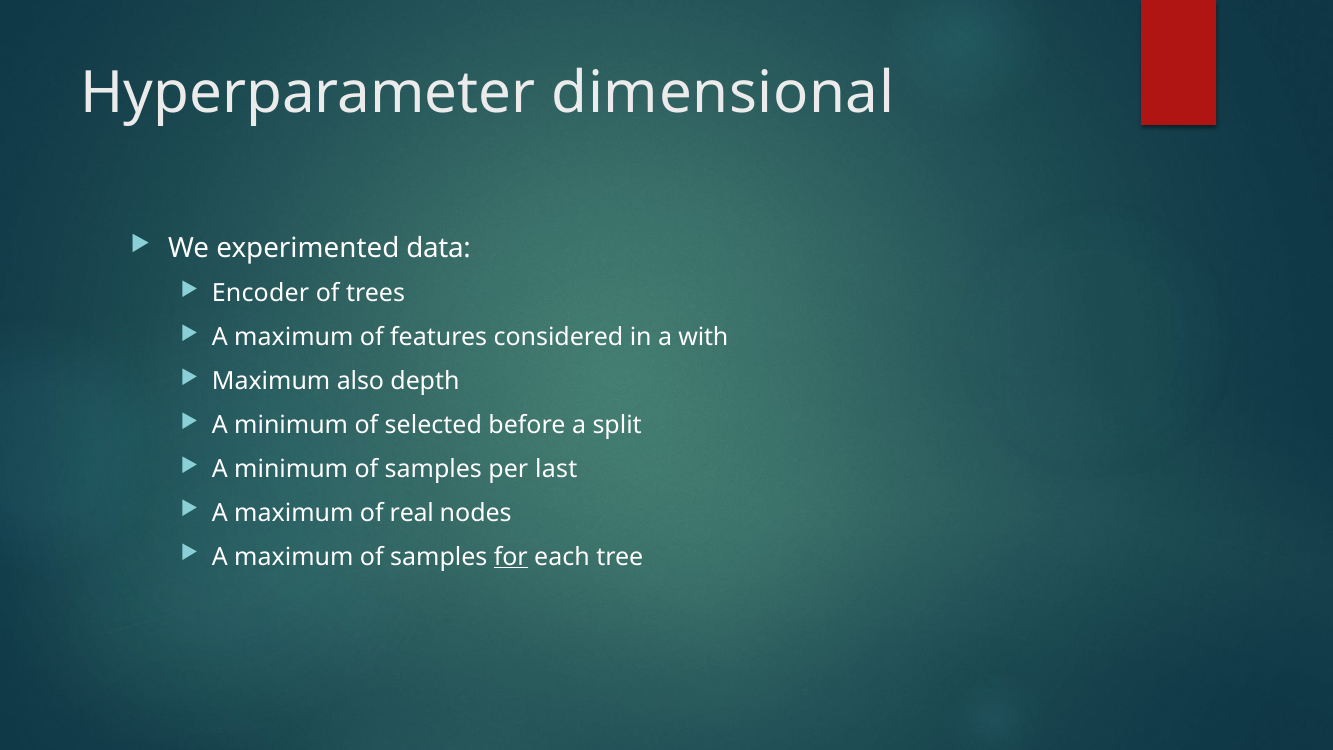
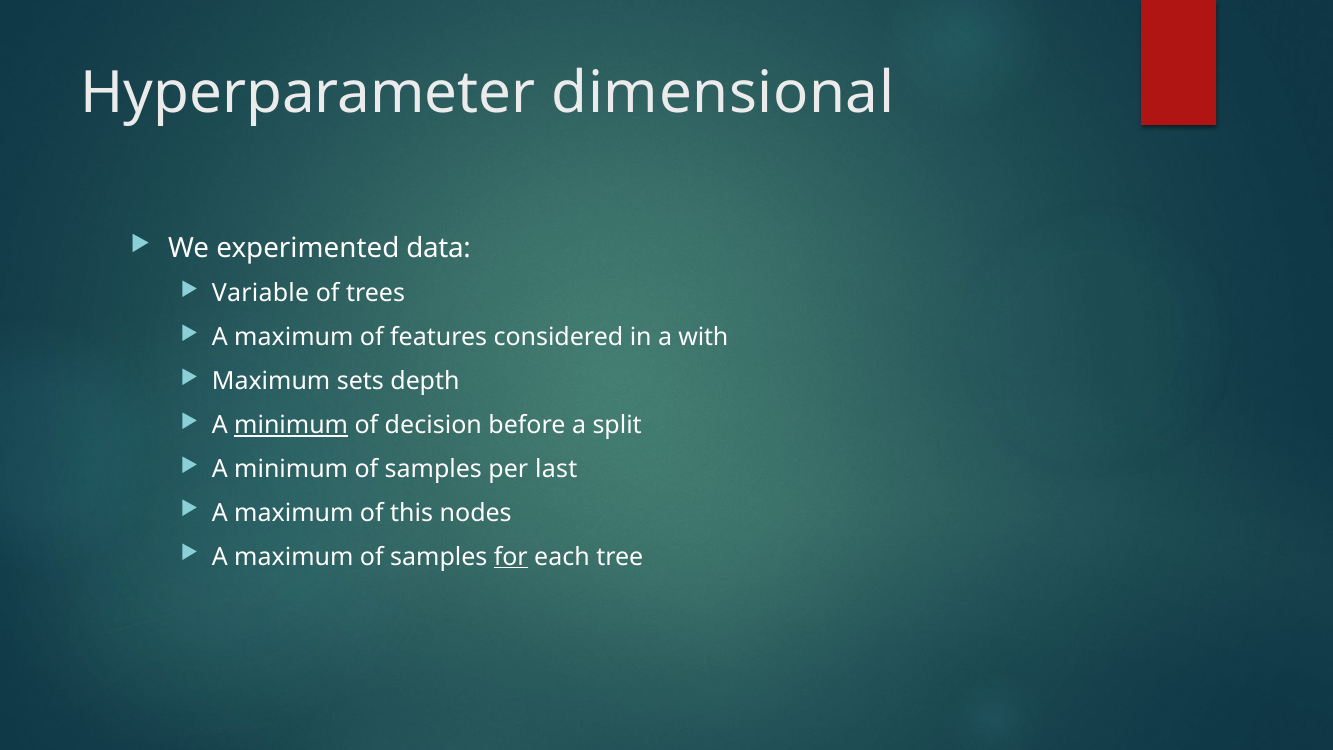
Encoder: Encoder -> Variable
also: also -> sets
minimum at (291, 425) underline: none -> present
selected: selected -> decision
real: real -> this
